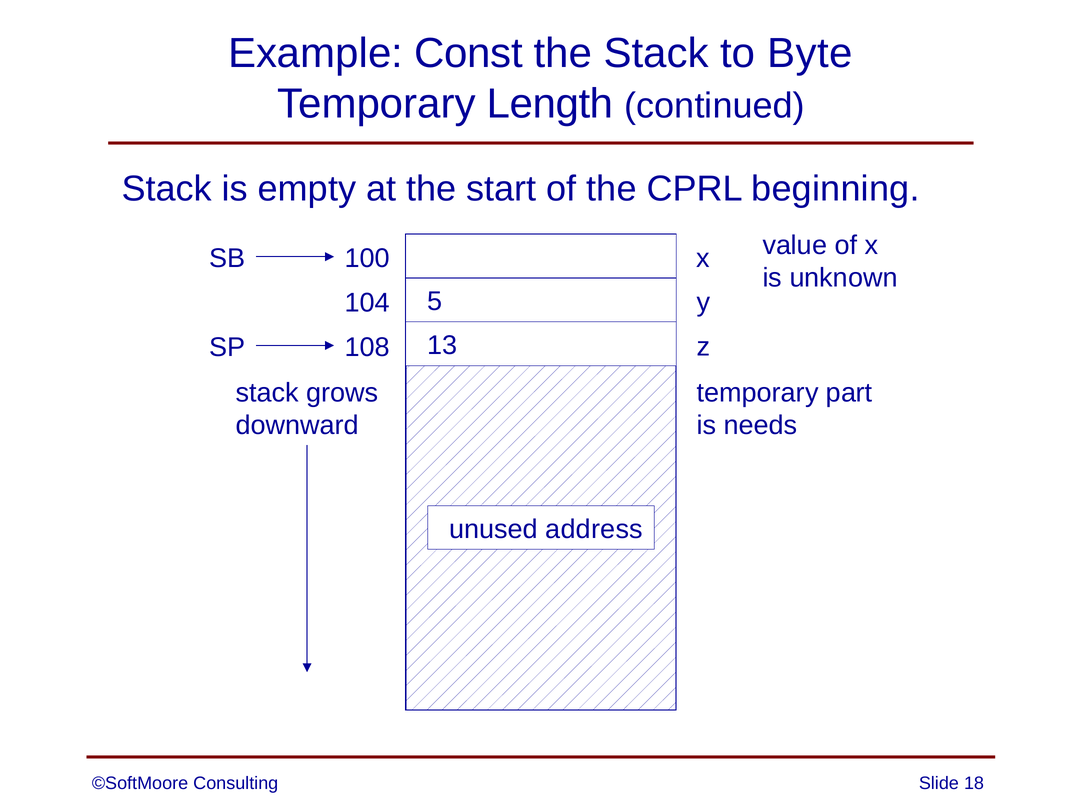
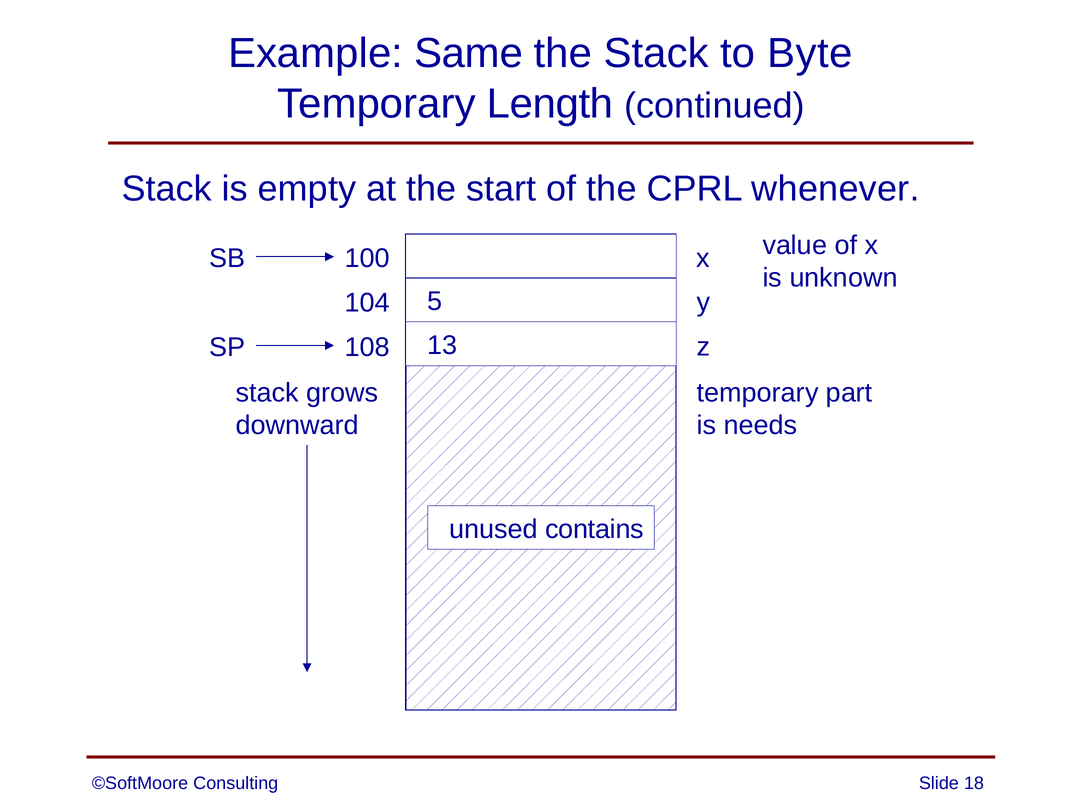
Const: Const -> Same
beginning: beginning -> whenever
address: address -> contains
